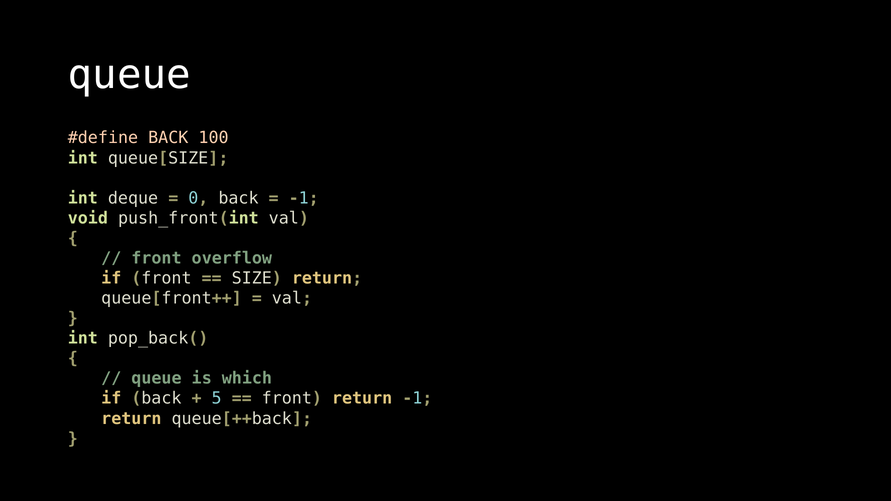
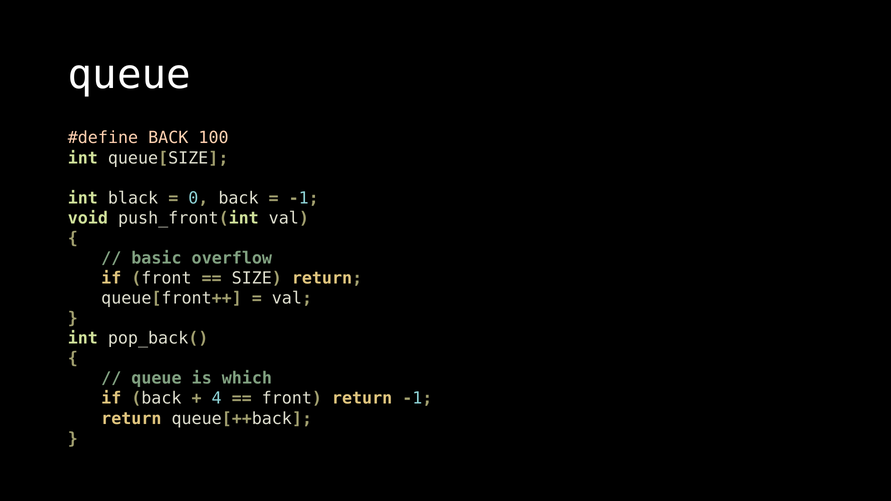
deque: deque -> black
front at (156, 258): front -> basic
5: 5 -> 4
